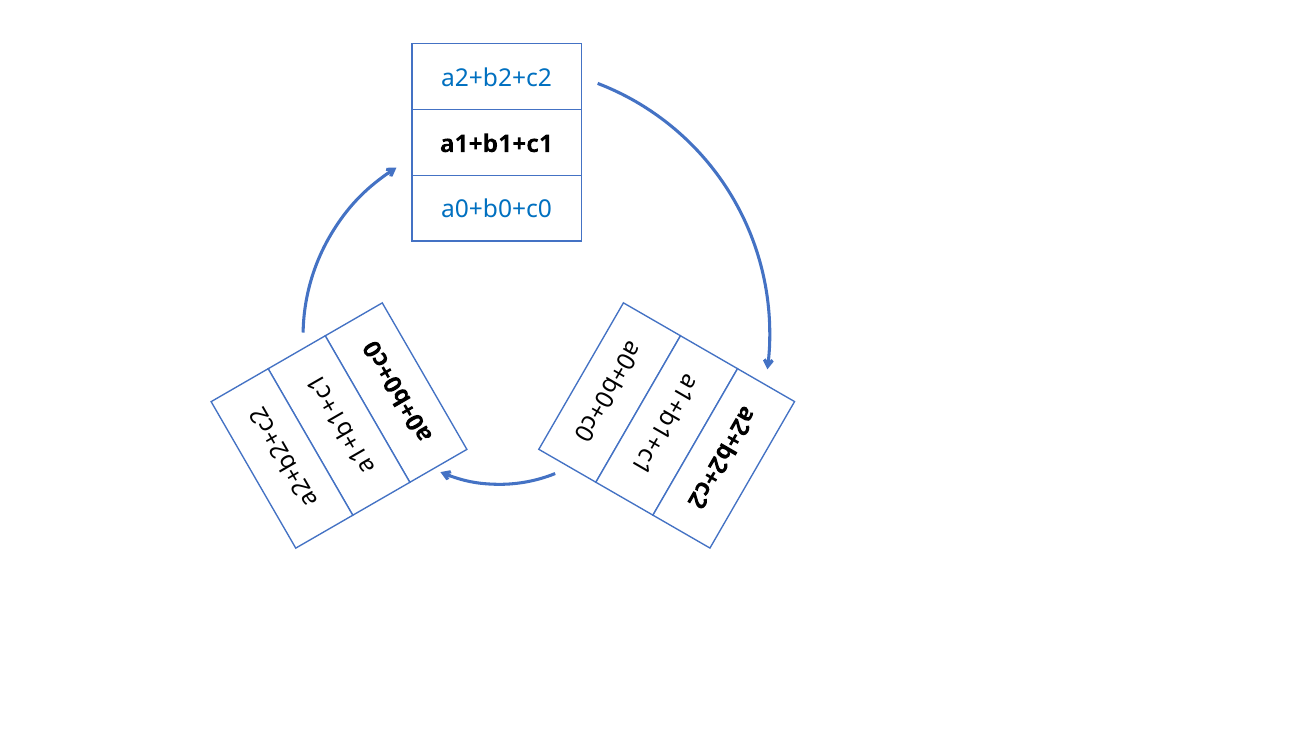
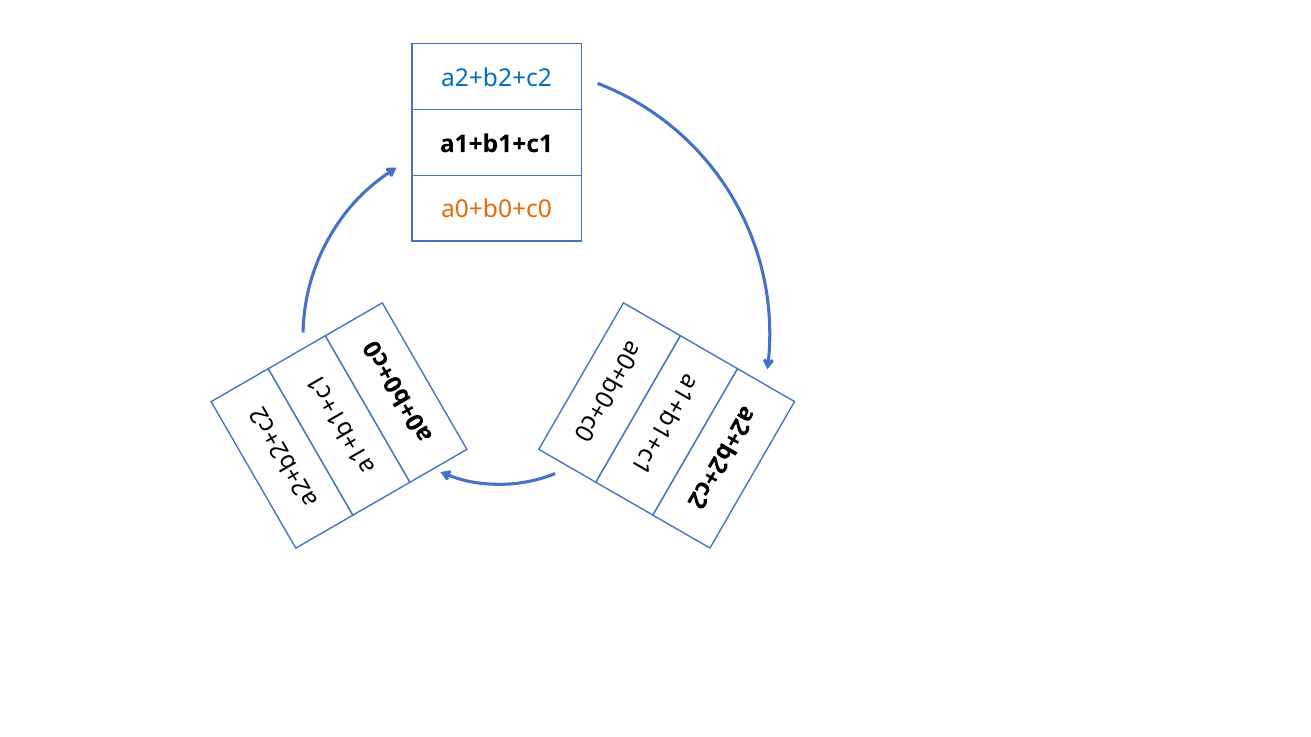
a0+b0+c0 colour: blue -> orange
